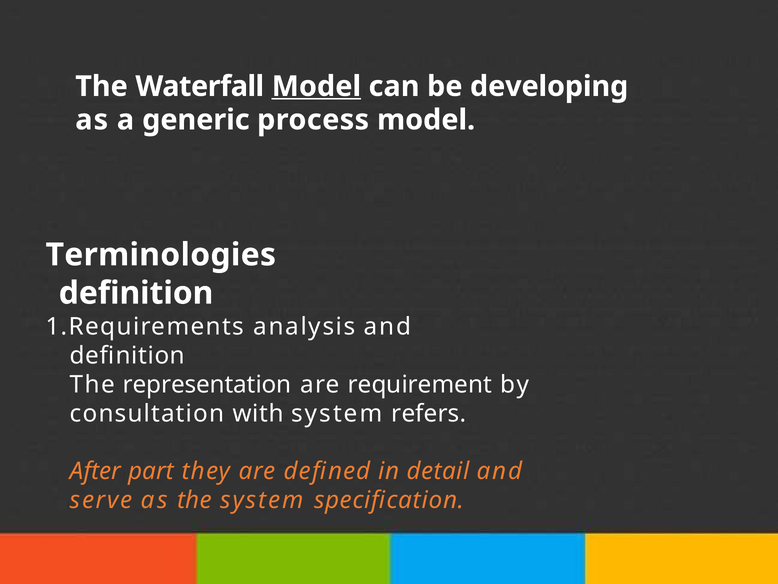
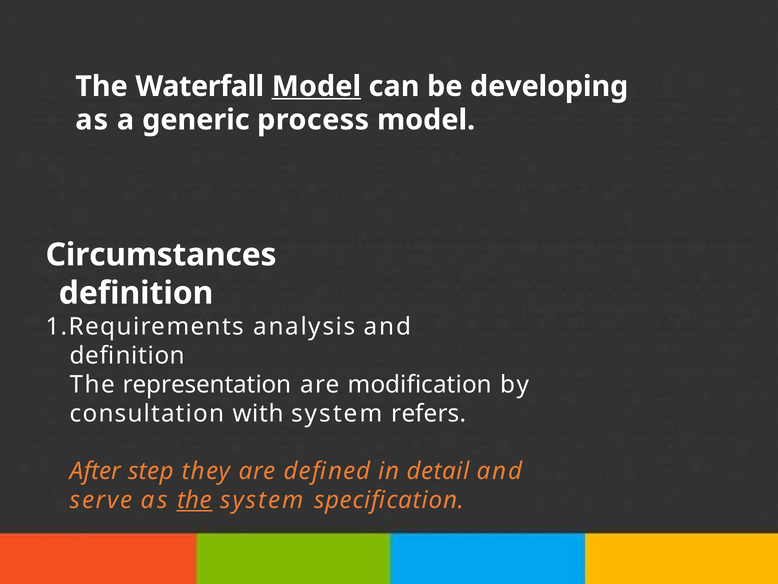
Terminologies: Terminologies -> Circumstances
requirement: requirement -> modification
part: part -> step
the at (194, 500) underline: none -> present
